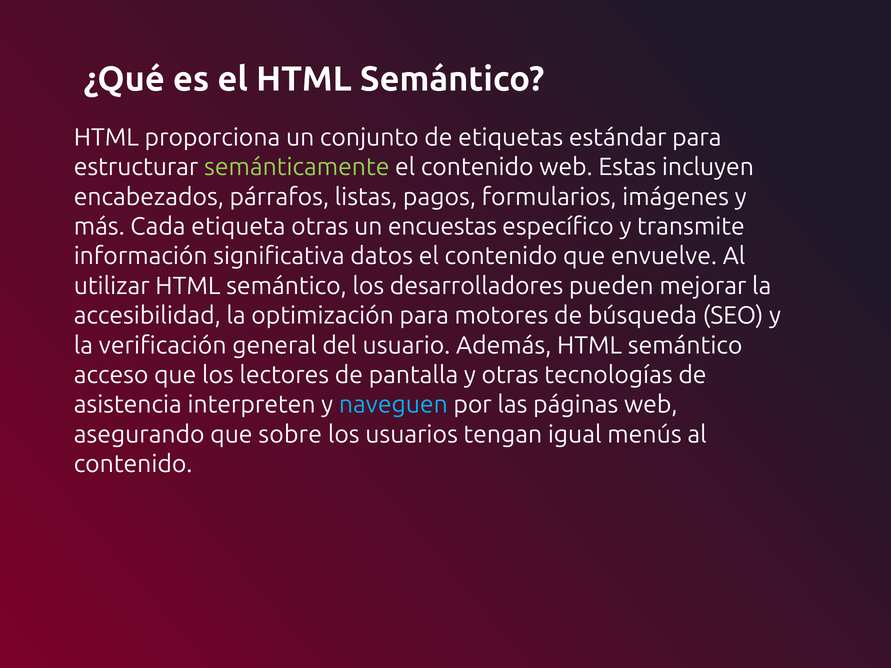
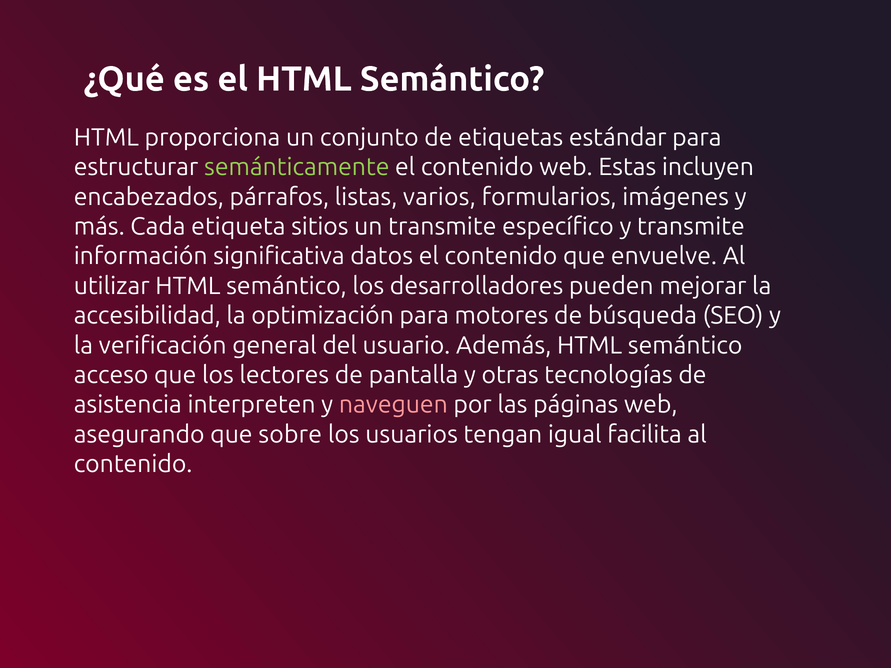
pagos: pagos -> varios
etiqueta otras: otras -> sitios
un encuestas: encuestas -> transmite
naveguen colour: light blue -> pink
menús: menús -> facilita
